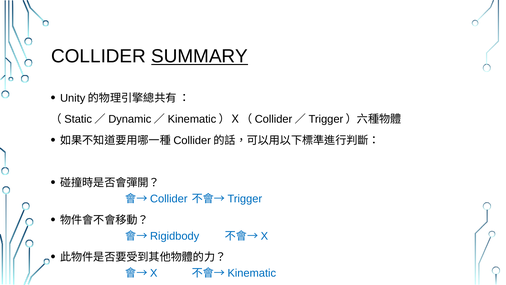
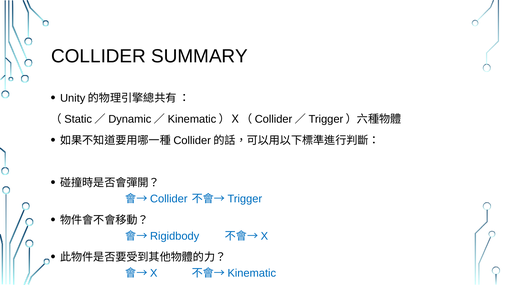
SUMMARY underline: present -> none
